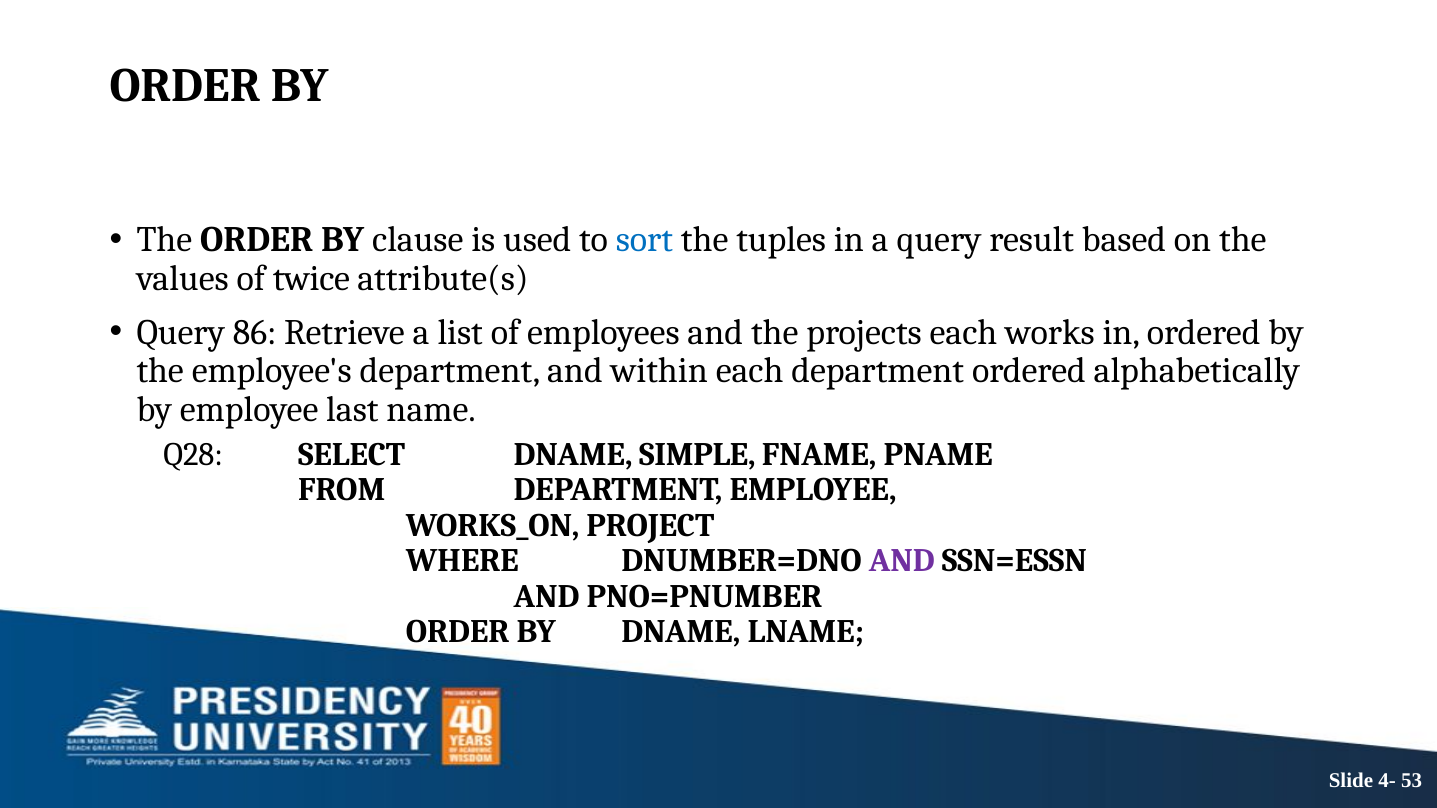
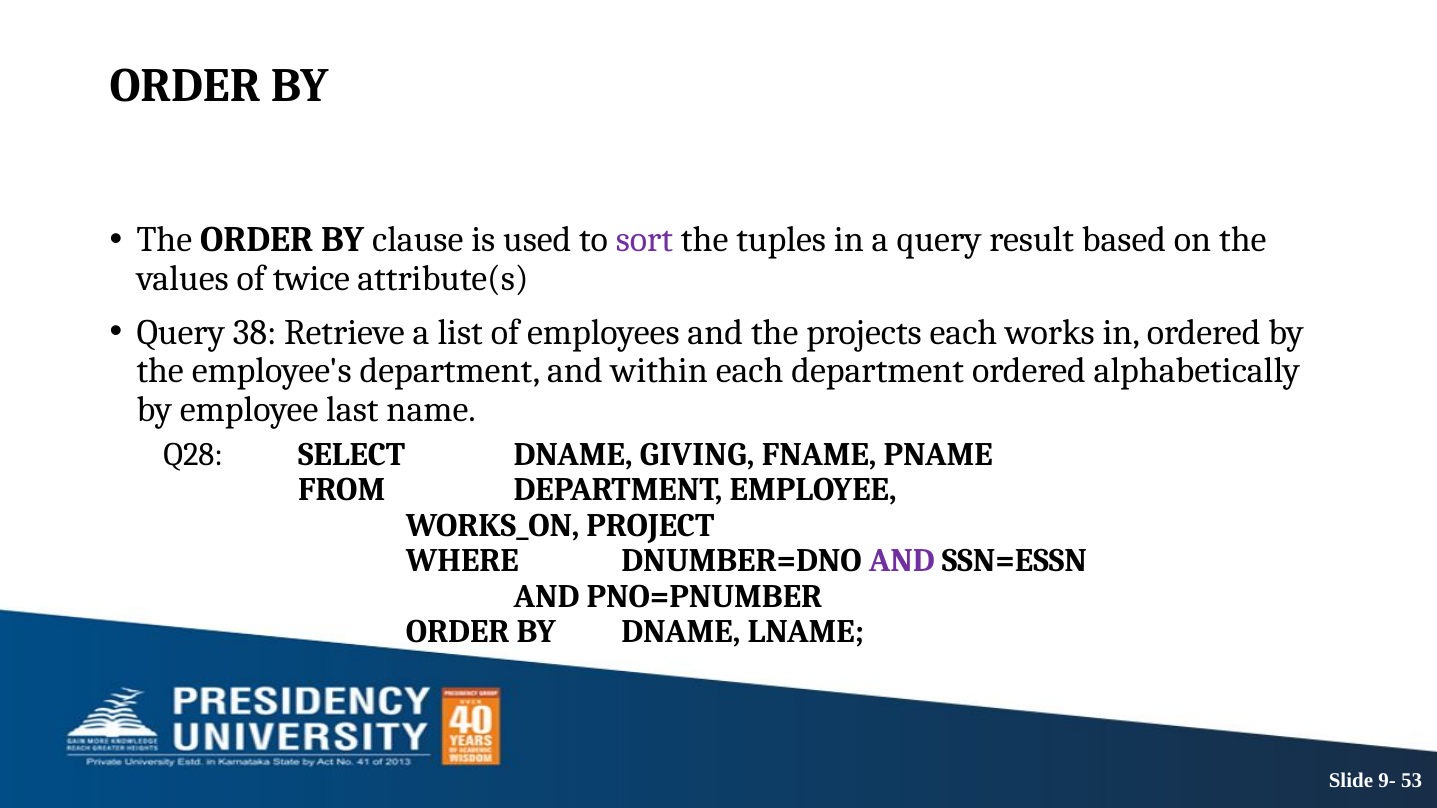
sort colour: blue -> purple
86: 86 -> 38
SIMPLE: SIMPLE -> GIVING
4-: 4- -> 9-
